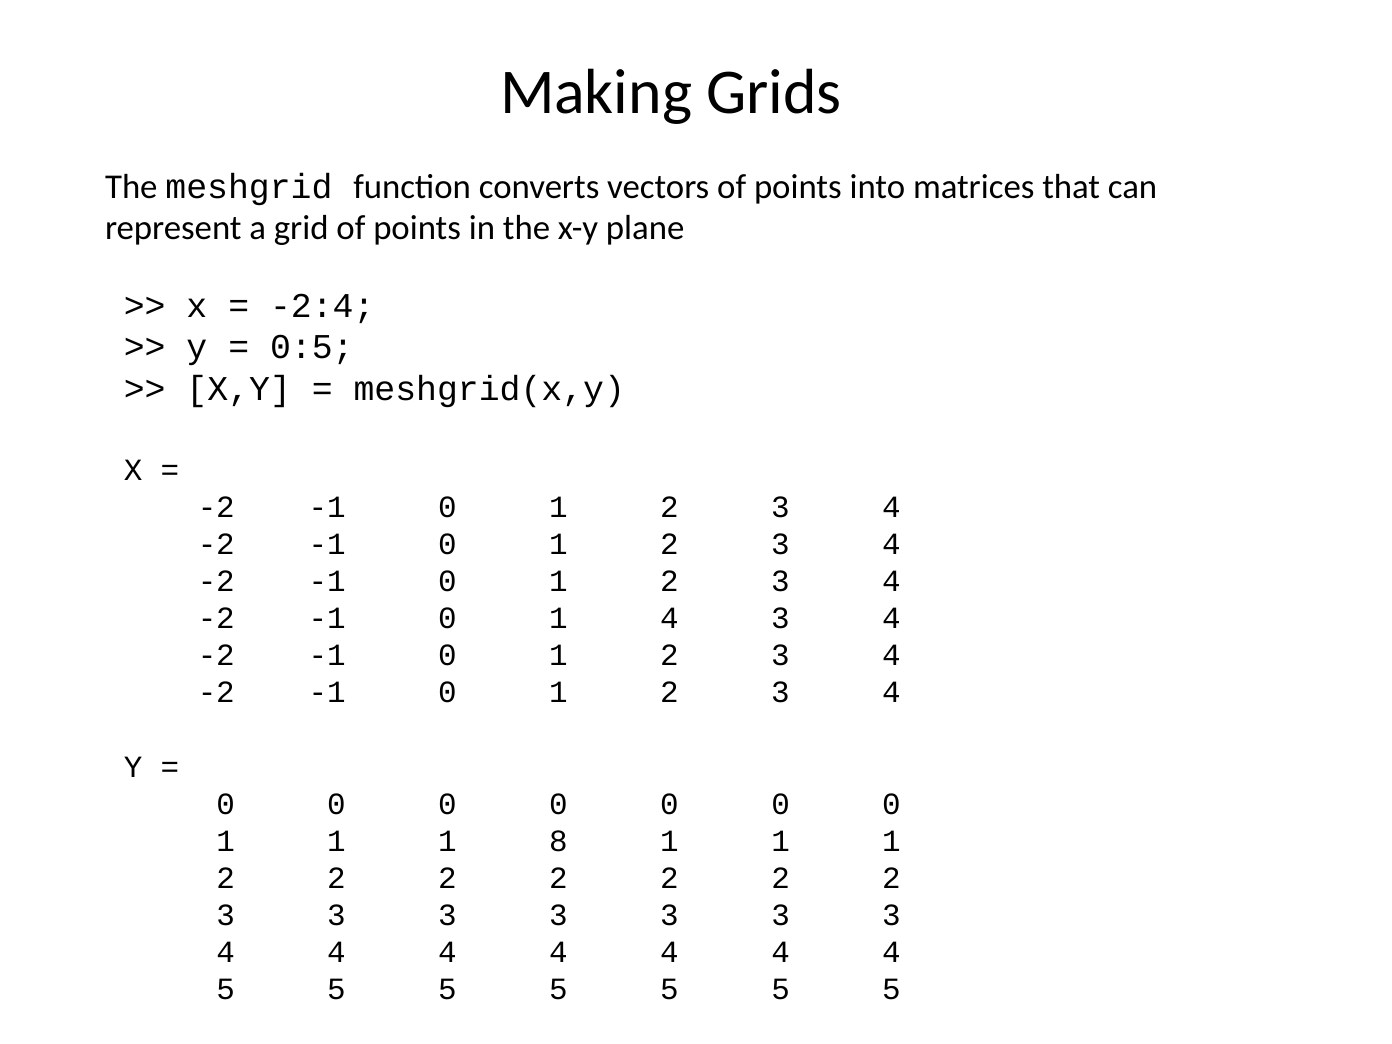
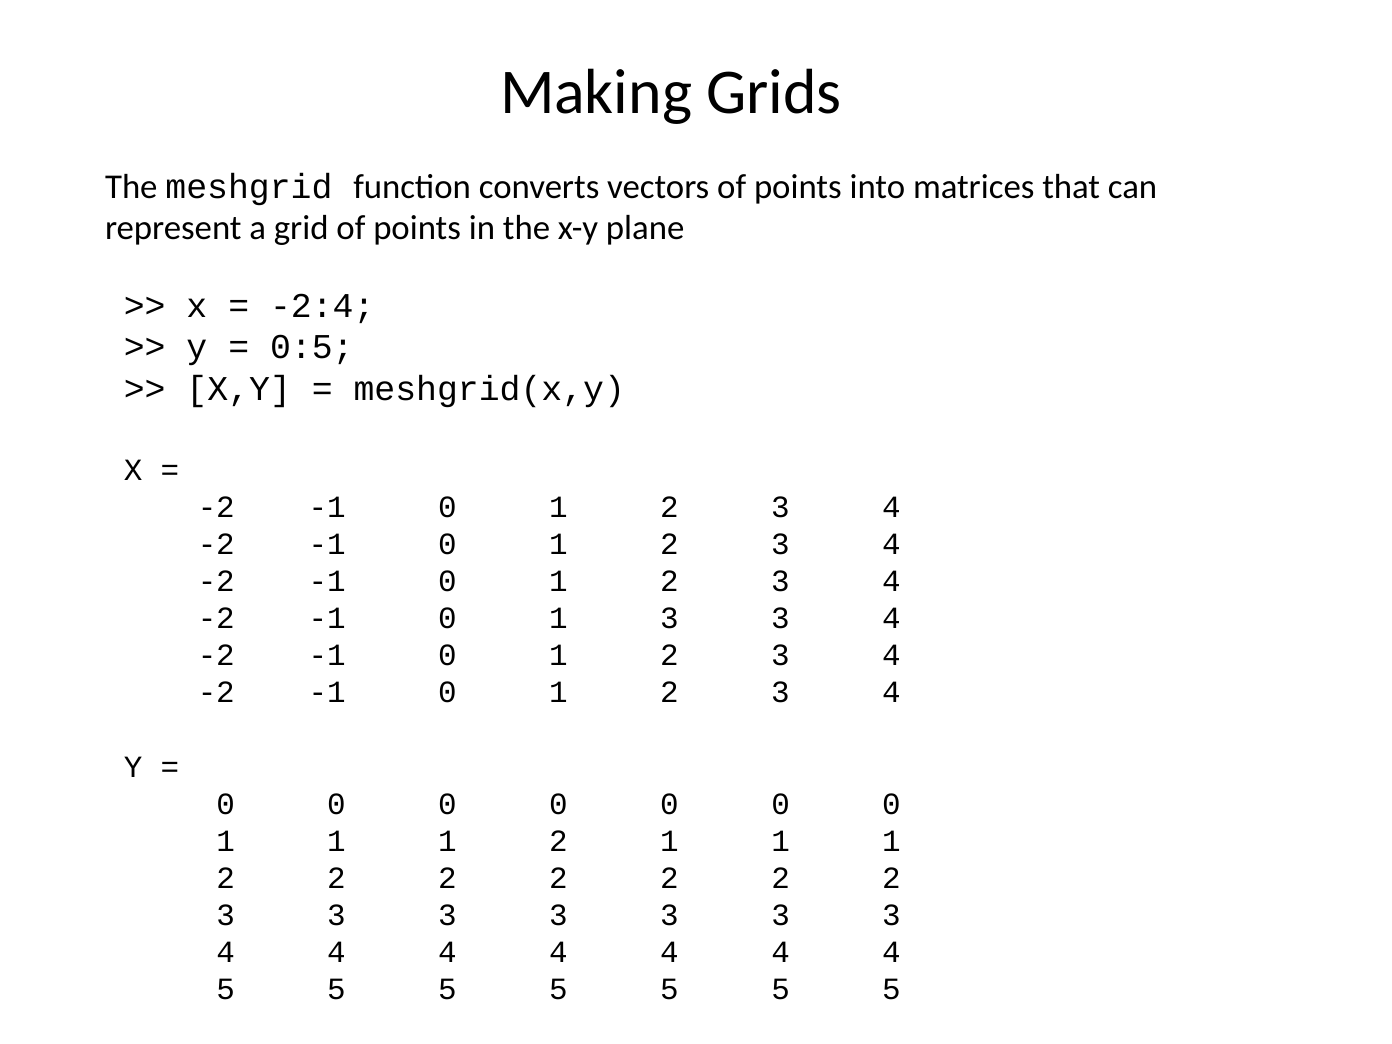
1 4: 4 -> 3
8 at (558, 841): 8 -> 2
